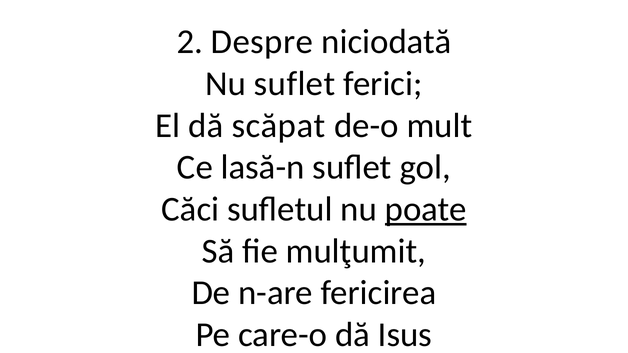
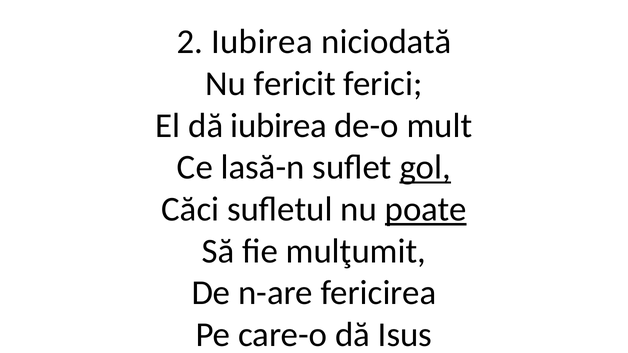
2 Despre: Despre -> Iubirea
Nu suflet: suflet -> fericit
dă scăpat: scăpat -> iubirea
gol underline: none -> present
